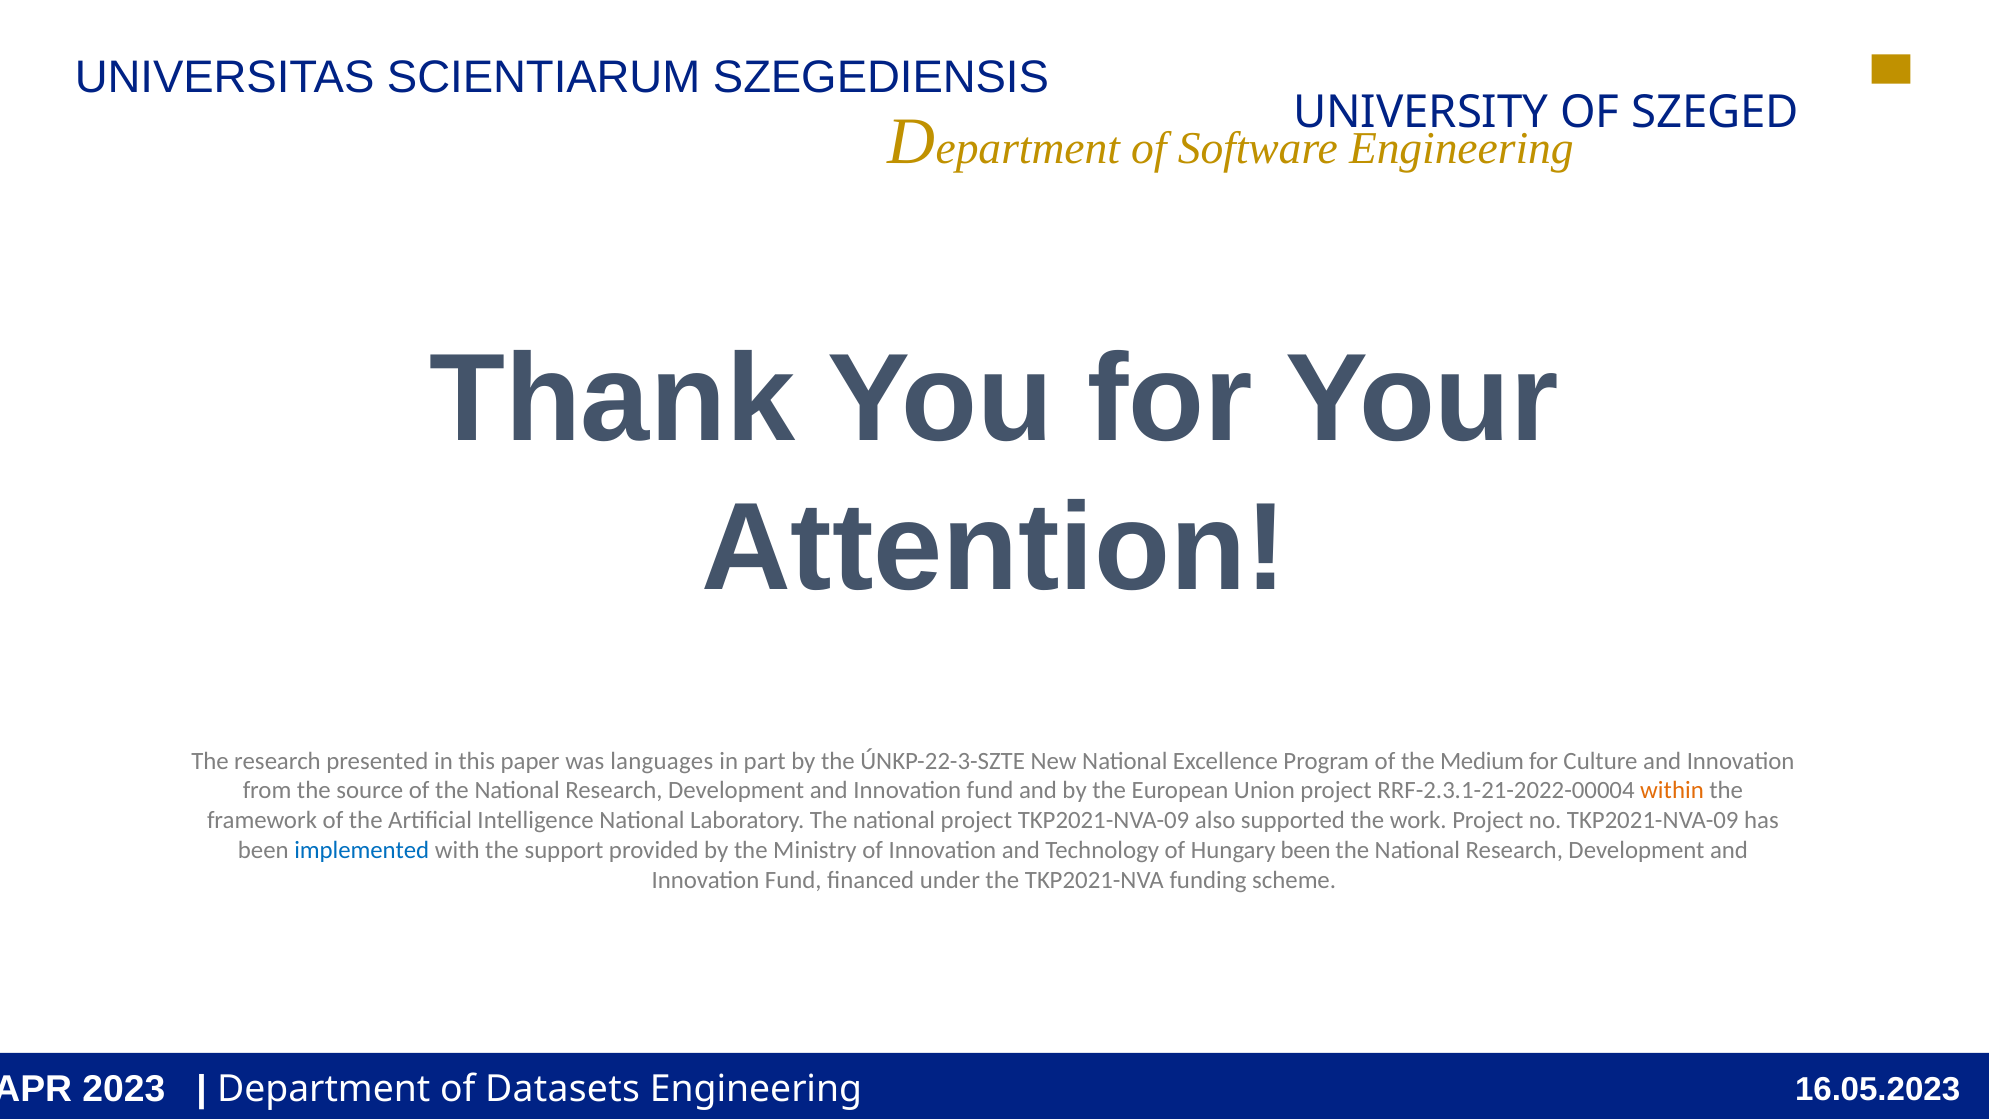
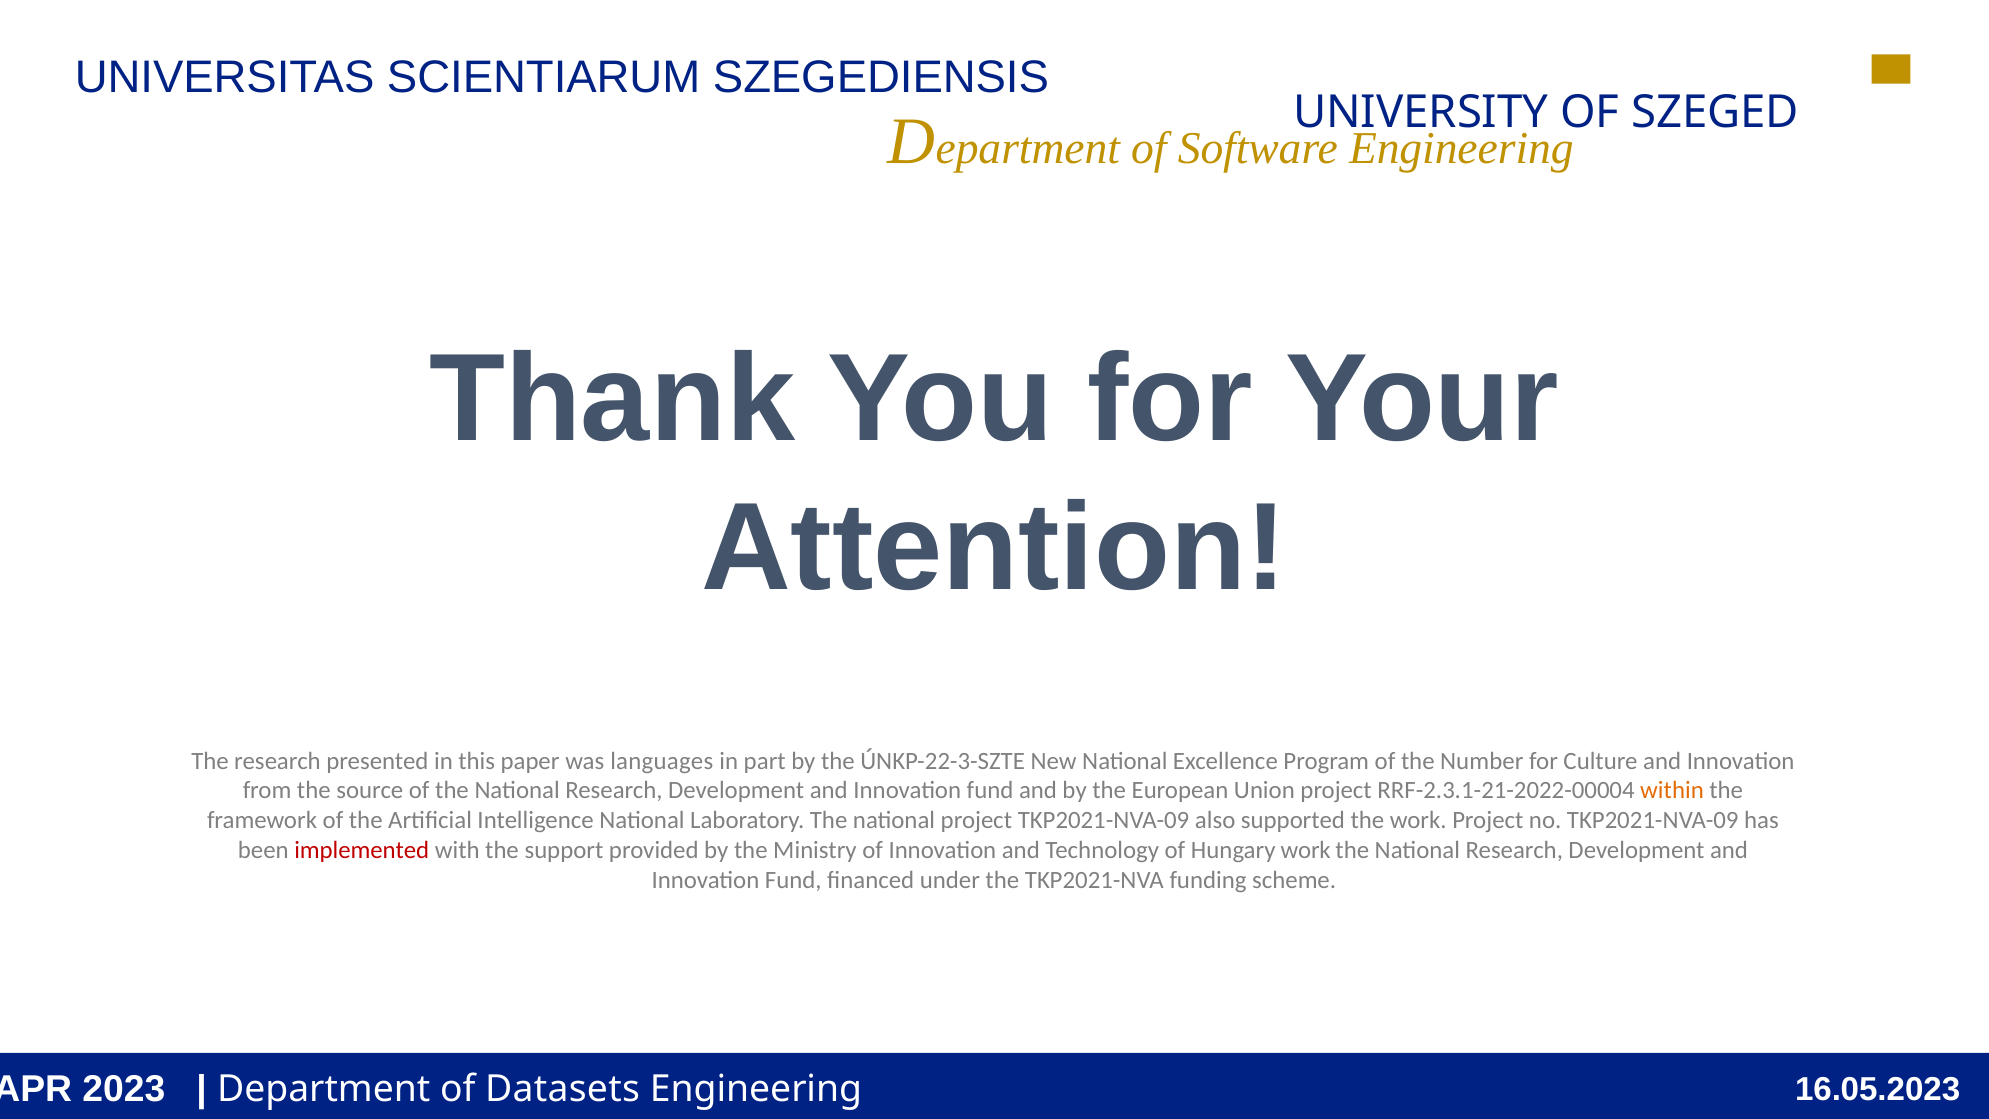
Medium: Medium -> Number
implemented colour: blue -> red
Hungary been: been -> work
